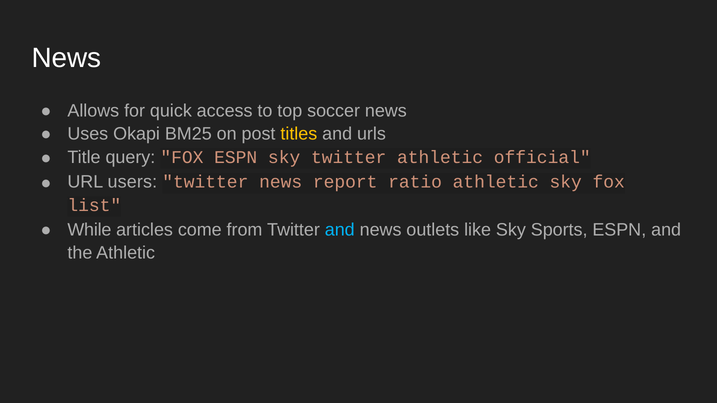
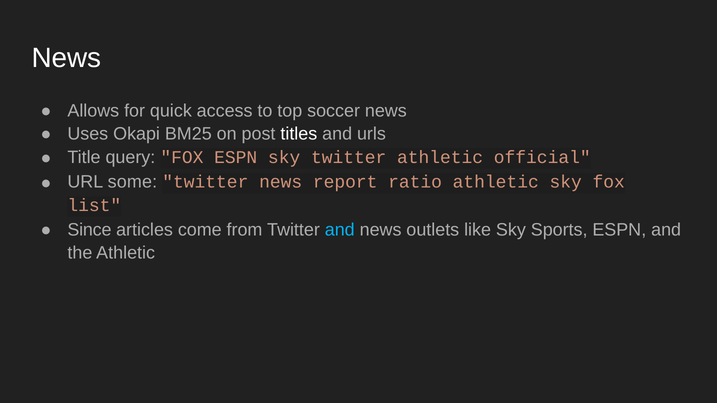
titles colour: yellow -> white
users: users -> some
While: While -> Since
